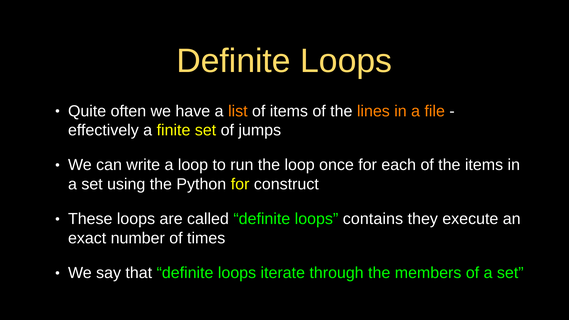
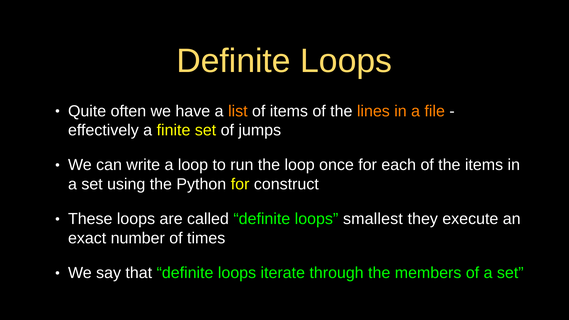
contains: contains -> smallest
